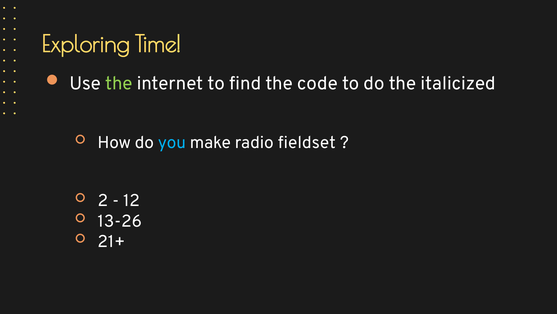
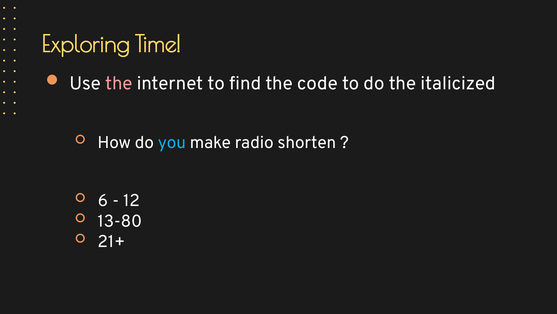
the at (119, 83) colour: light green -> pink
fieldset: fieldset -> shorten
2: 2 -> 6
13-26: 13-26 -> 13-80
